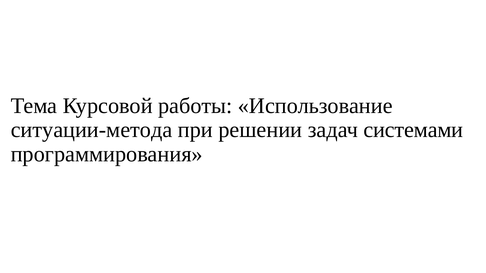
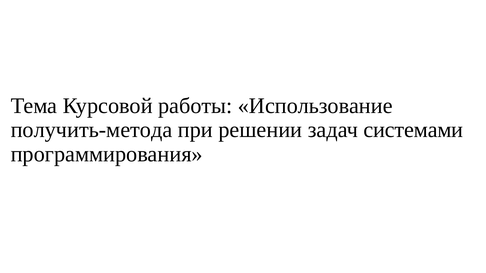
ситуации-метода: ситуации-метода -> получить-метода
